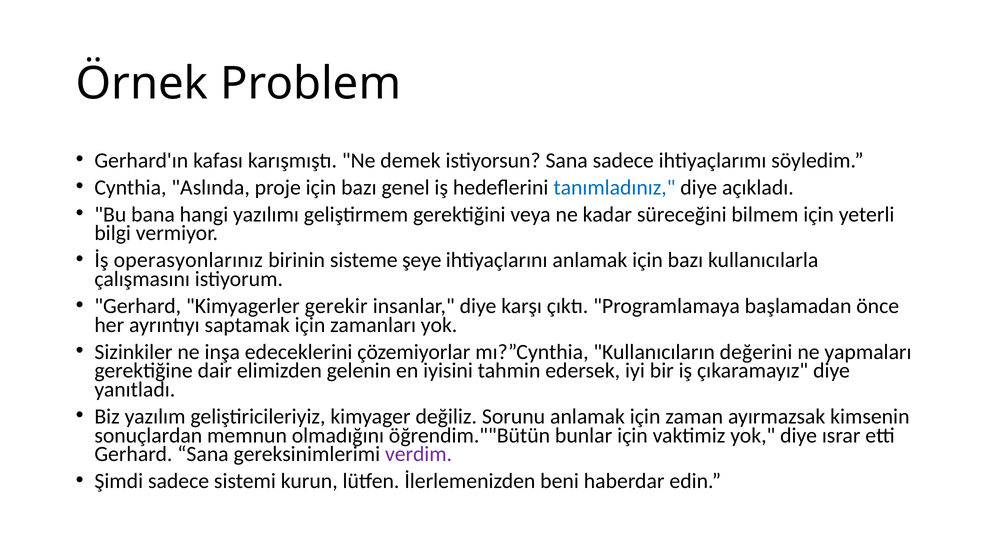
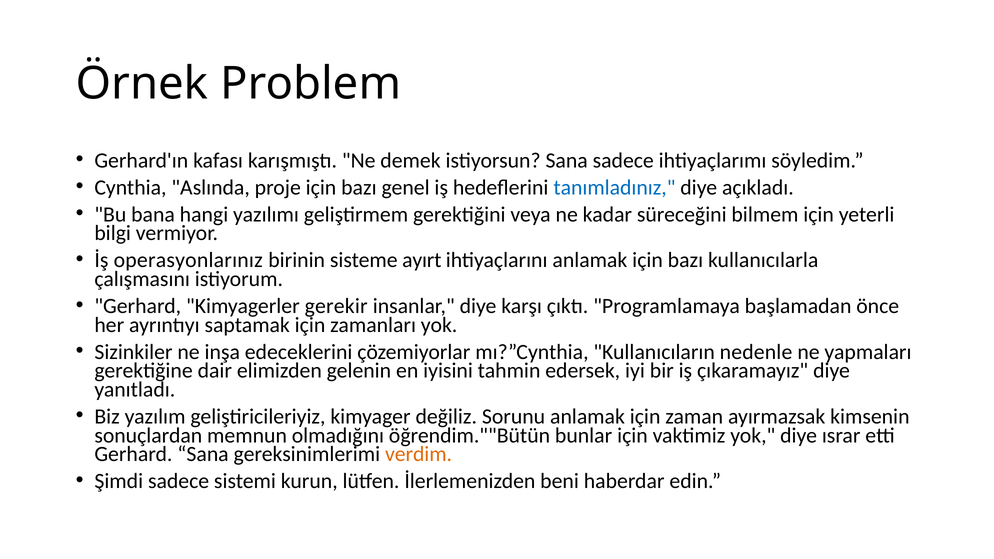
şeye: şeye -> ayırt
değerini: değerini -> nedenle
verdim colour: purple -> orange
